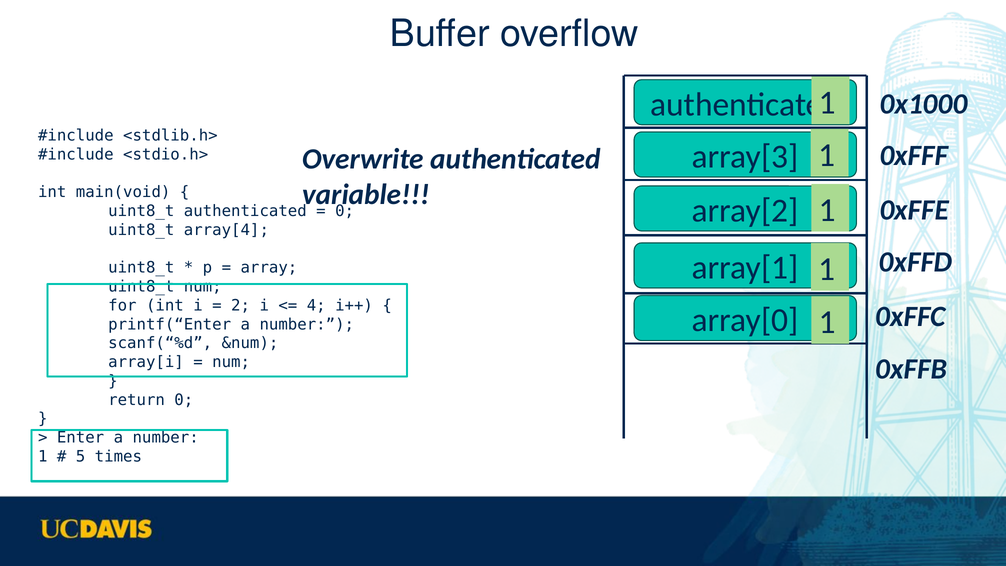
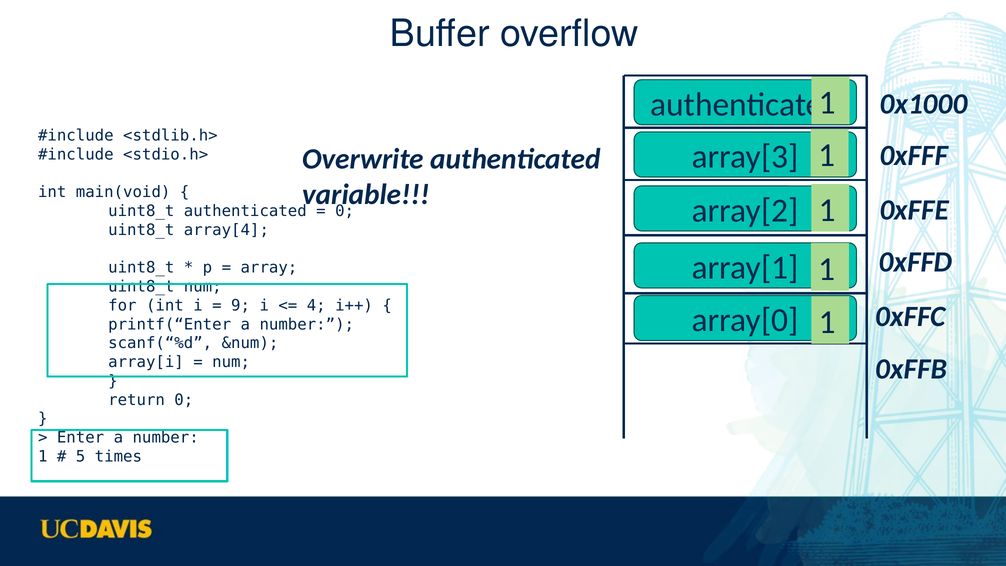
2: 2 -> 9
